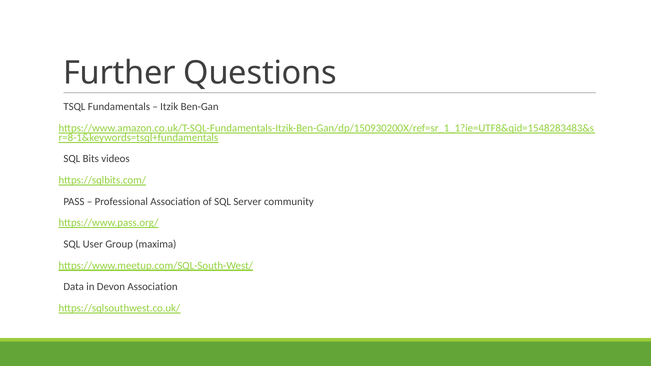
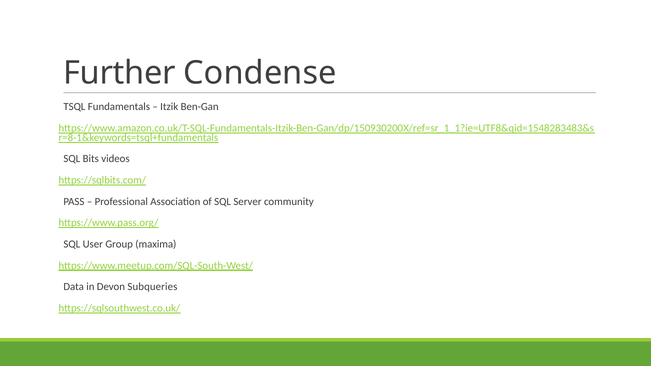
Questions: Questions -> Condense
Devon Association: Association -> Subqueries
